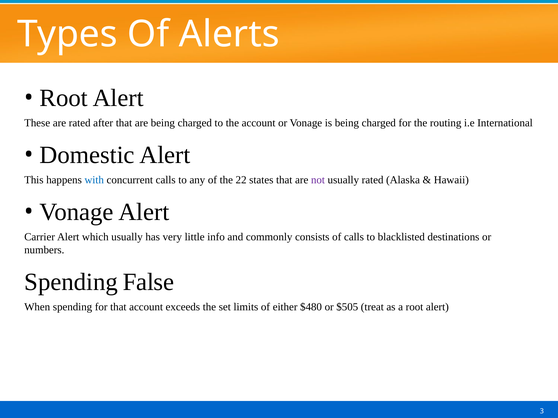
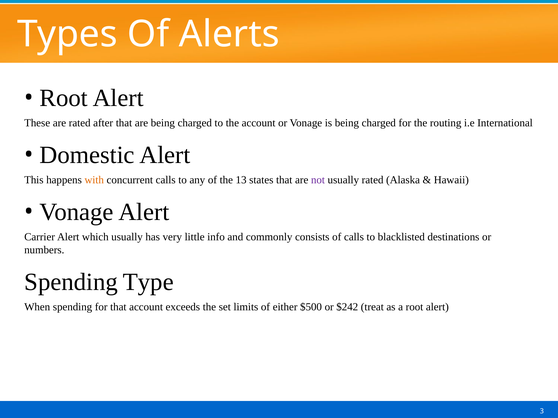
with colour: blue -> orange
22: 22 -> 13
False: False -> Type
$480: $480 -> $500
$505: $505 -> $242
